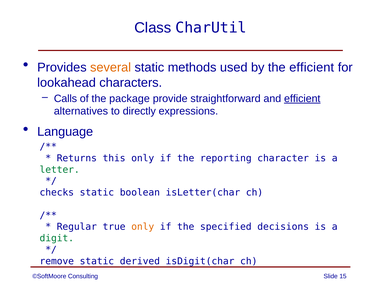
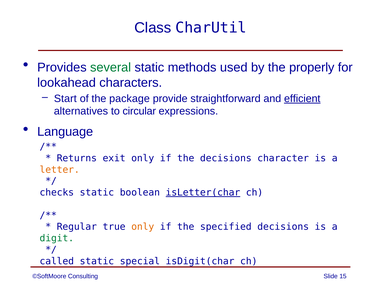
several colour: orange -> green
the efficient: efficient -> properly
Calls: Calls -> Start
directly: directly -> circular
this: this -> exit
the reporting: reporting -> decisions
letter colour: green -> orange
isLetter(char underline: none -> present
remove: remove -> called
derived: derived -> special
